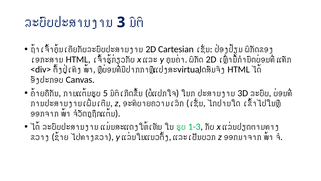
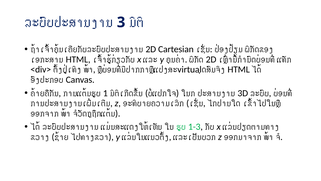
5: 5 -> 1
